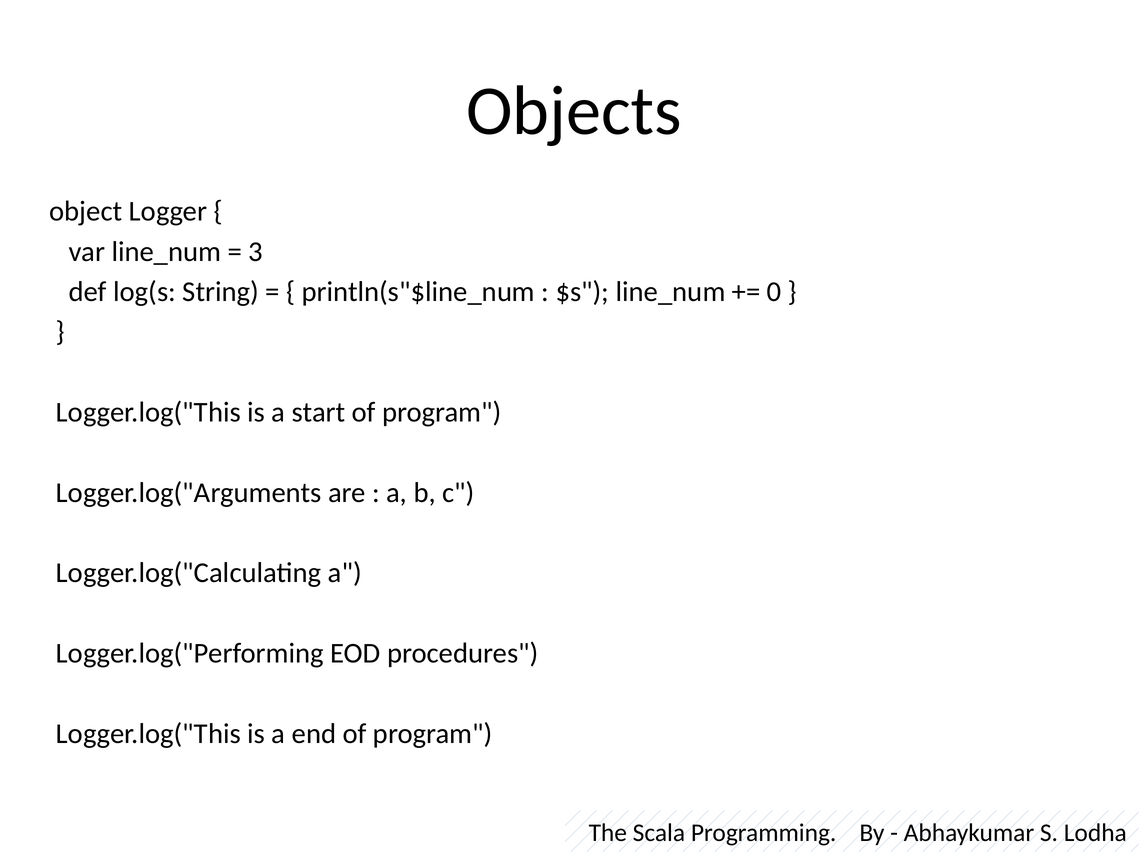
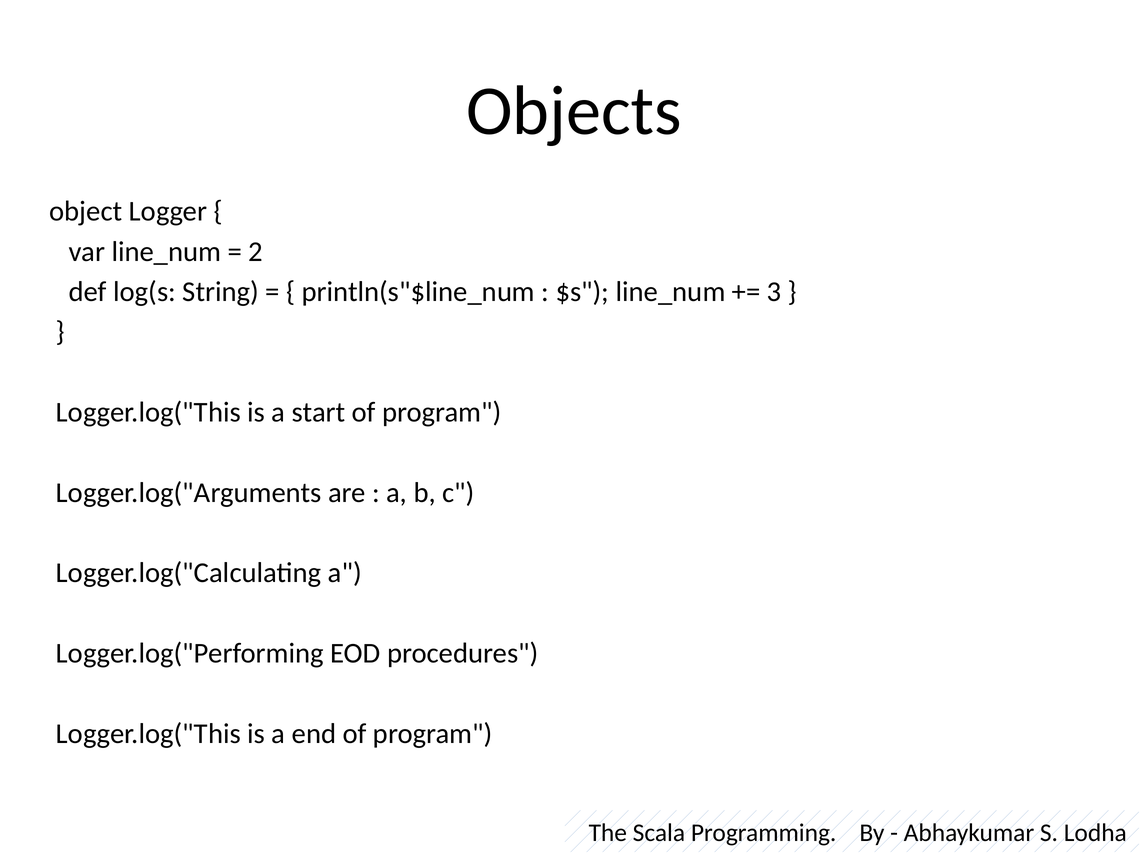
3: 3 -> 2
0: 0 -> 3
